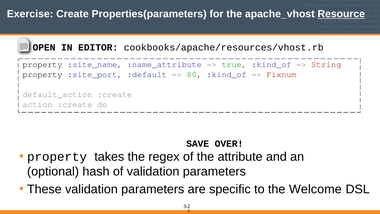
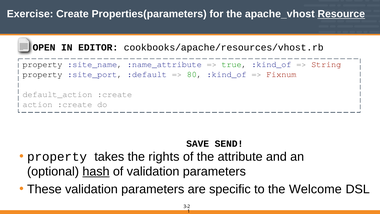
OVER: OVER -> SEND
regex: regex -> rights
hash underline: none -> present
